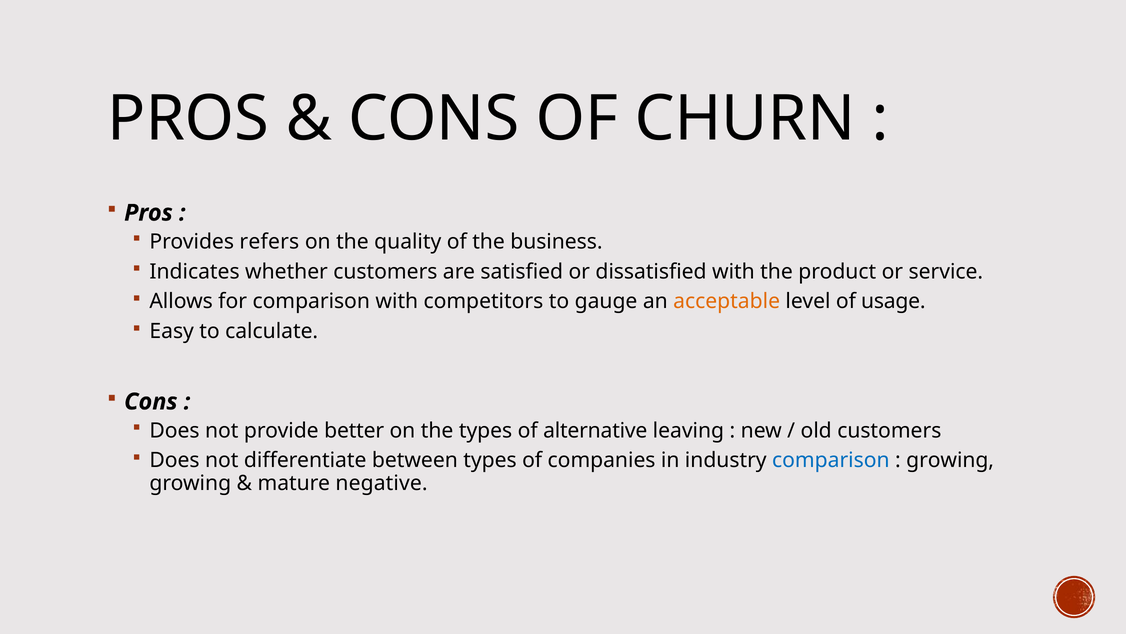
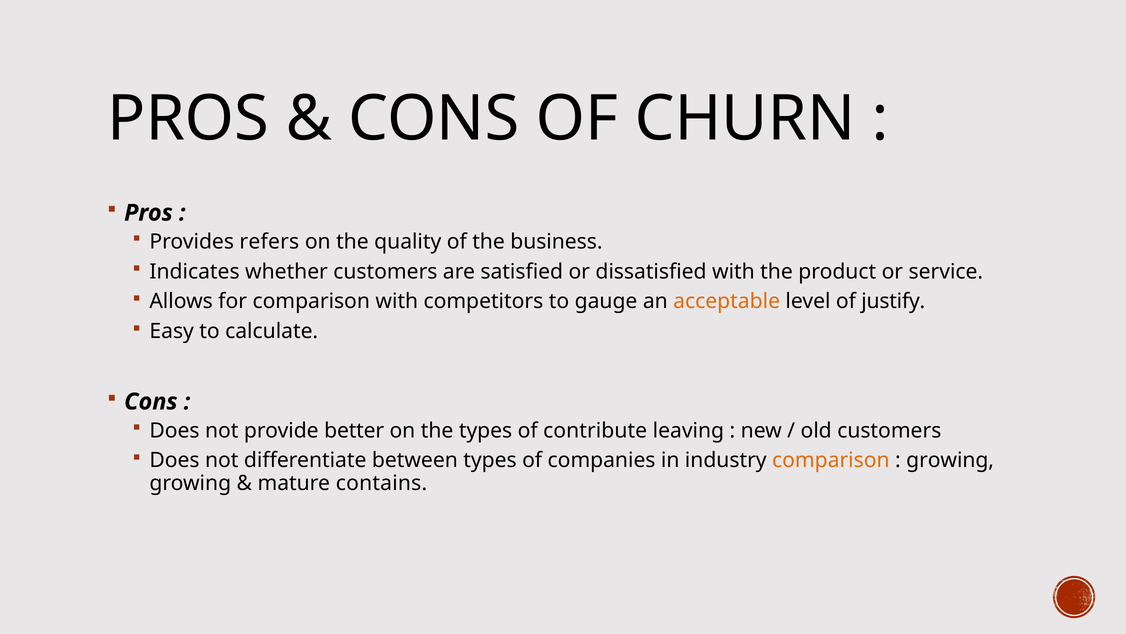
usage: usage -> justify
alternative: alternative -> contribute
comparison at (831, 460) colour: blue -> orange
negative: negative -> contains
